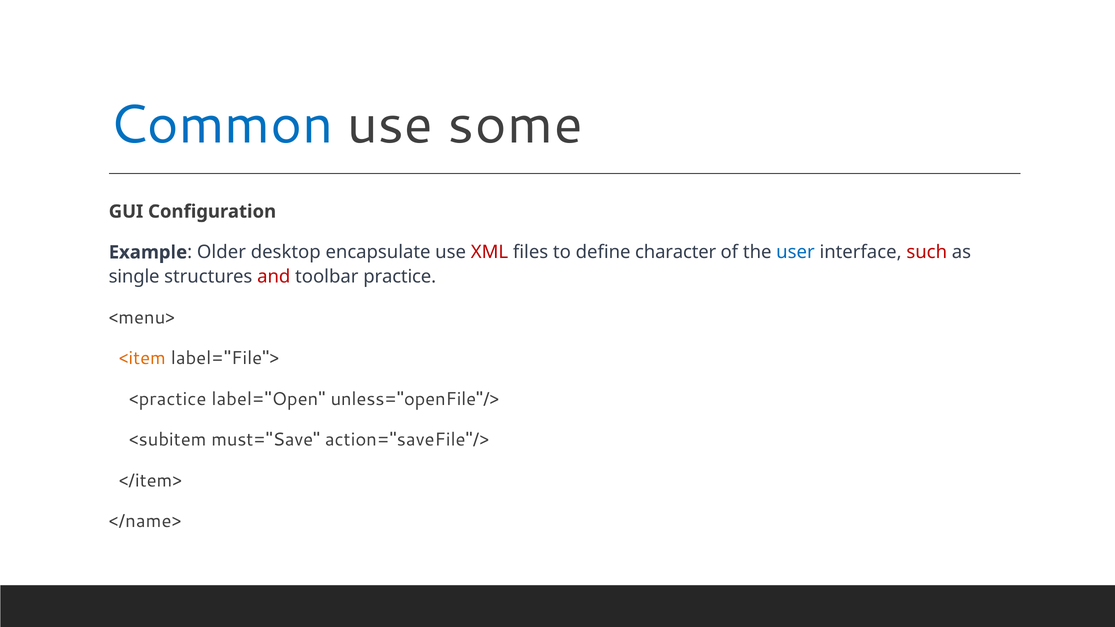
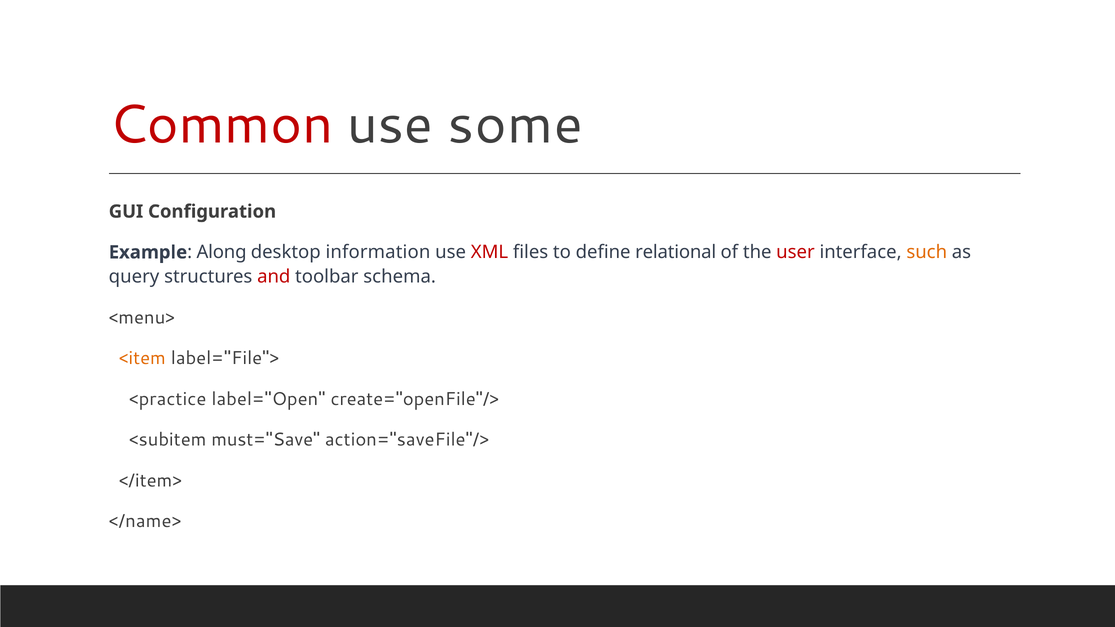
Common colour: blue -> red
Older: Older -> Along
encapsulate: encapsulate -> information
character: character -> relational
user colour: blue -> red
such colour: red -> orange
single: single -> query
practice: practice -> schema
unless="openFile"/>: unless="openFile"/> -> create="openFile"/>
